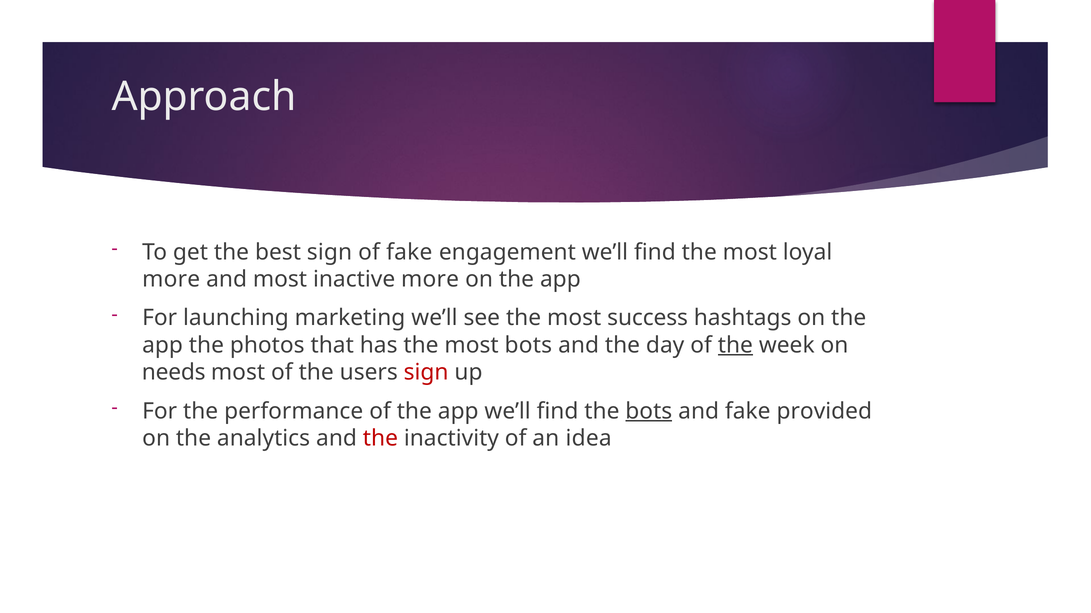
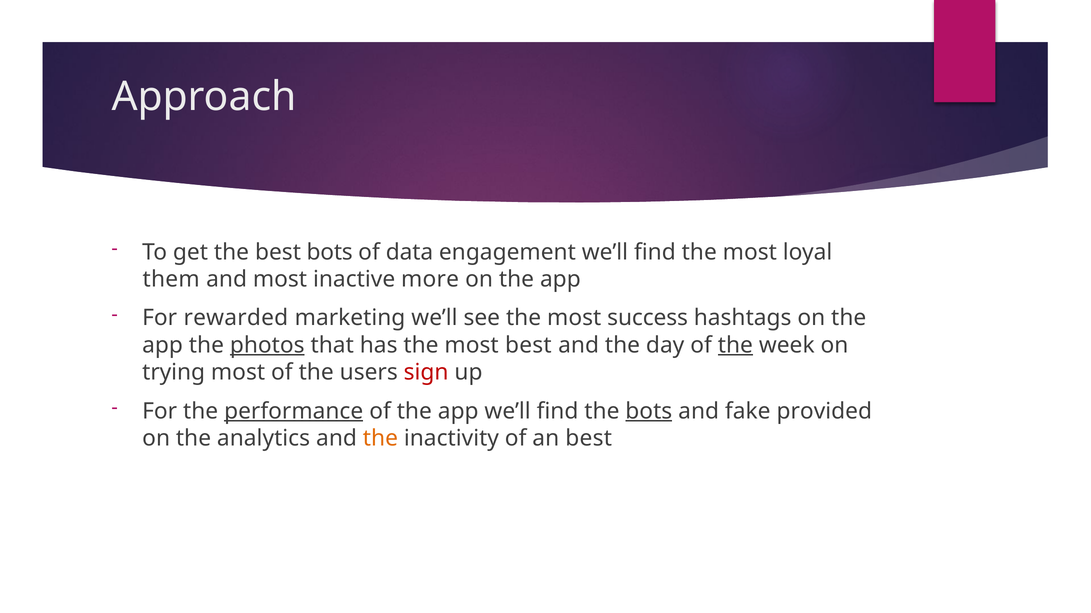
best sign: sign -> bots
of fake: fake -> data
more at (171, 280): more -> them
launching: launching -> rewarded
photos underline: none -> present
most bots: bots -> best
needs: needs -> trying
performance underline: none -> present
the at (380, 439) colour: red -> orange
an idea: idea -> best
